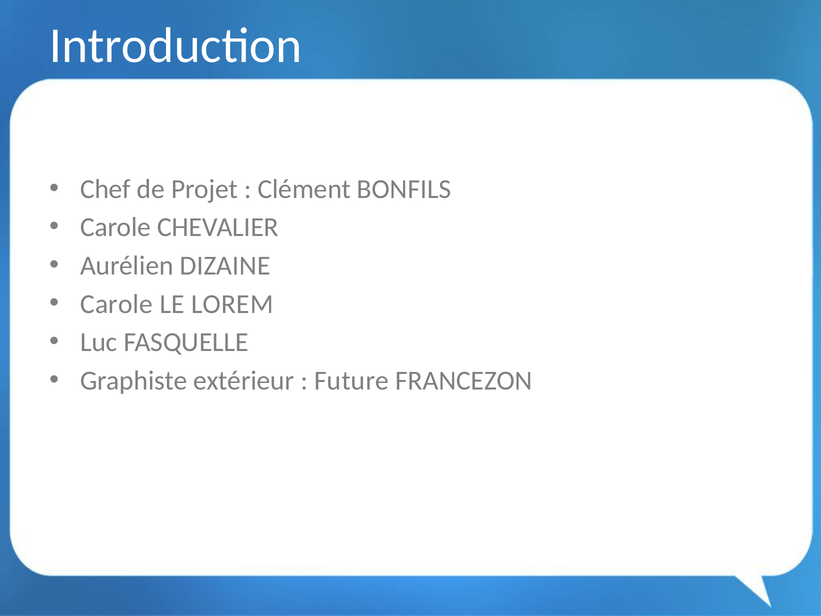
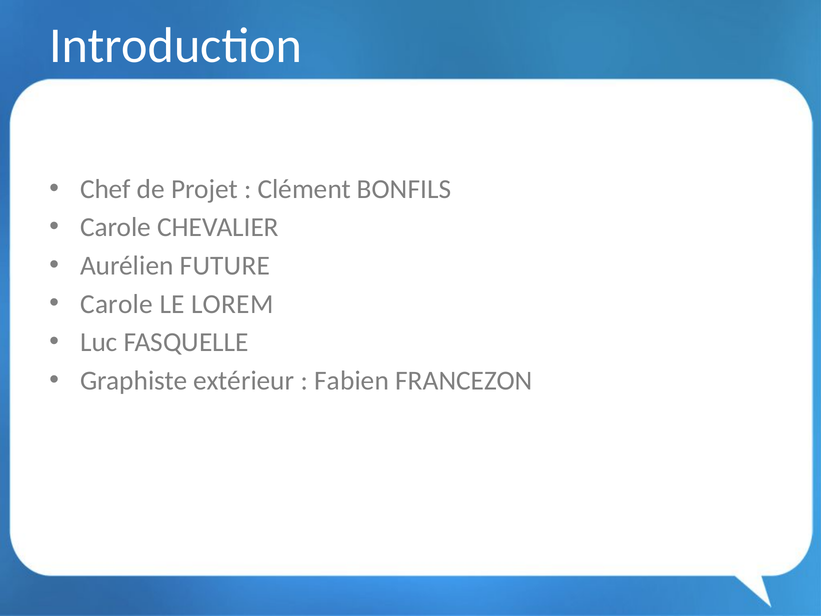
DIZAINE: DIZAINE -> FUTURE
Future: Future -> Fabien
